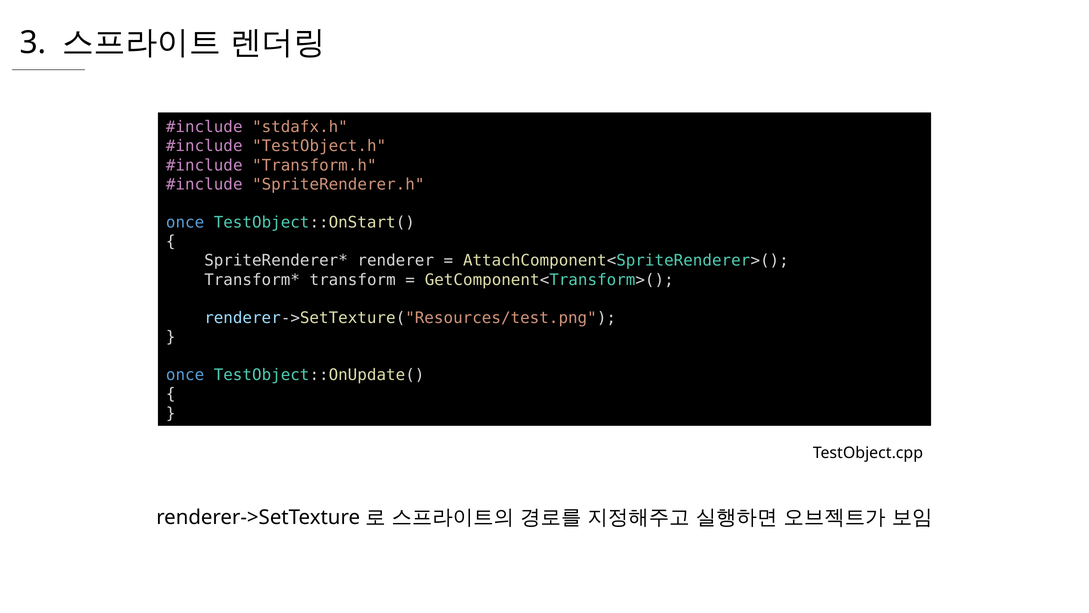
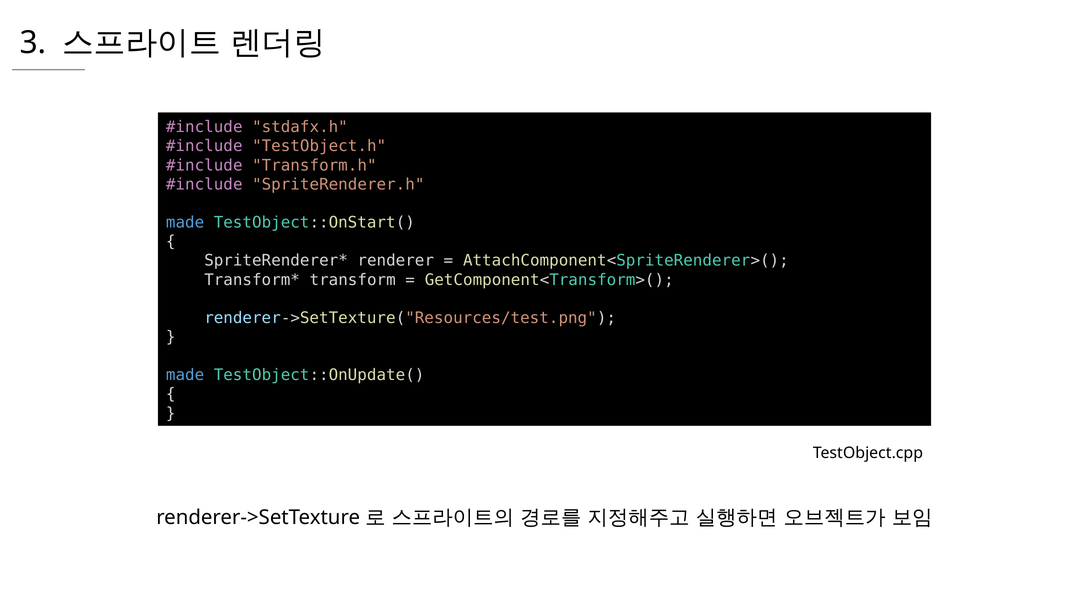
once at (185, 222): once -> made
once at (185, 375): once -> made
